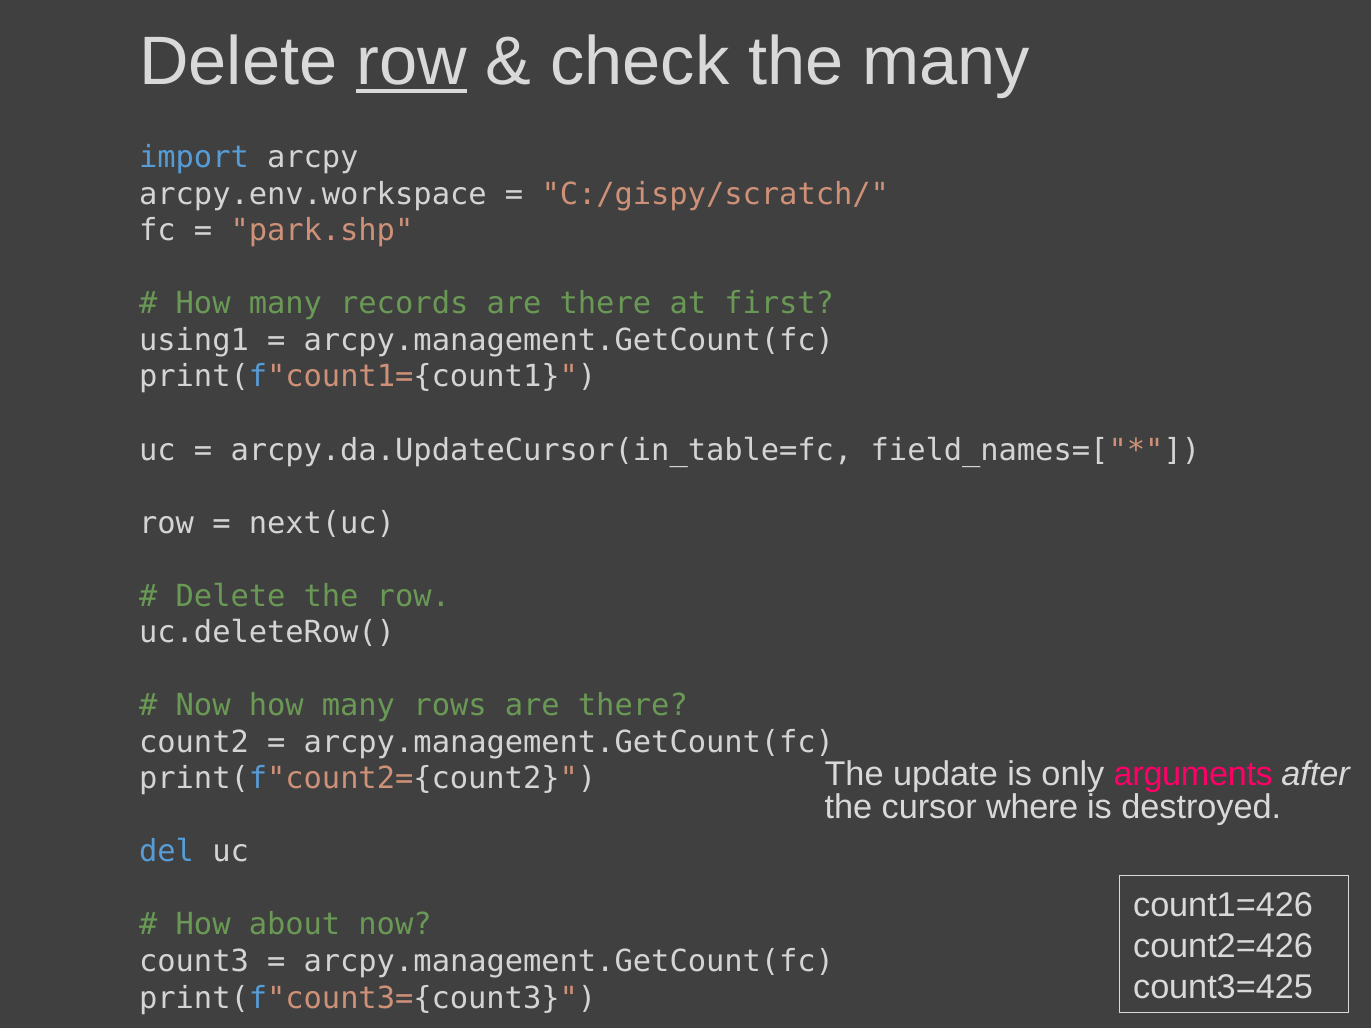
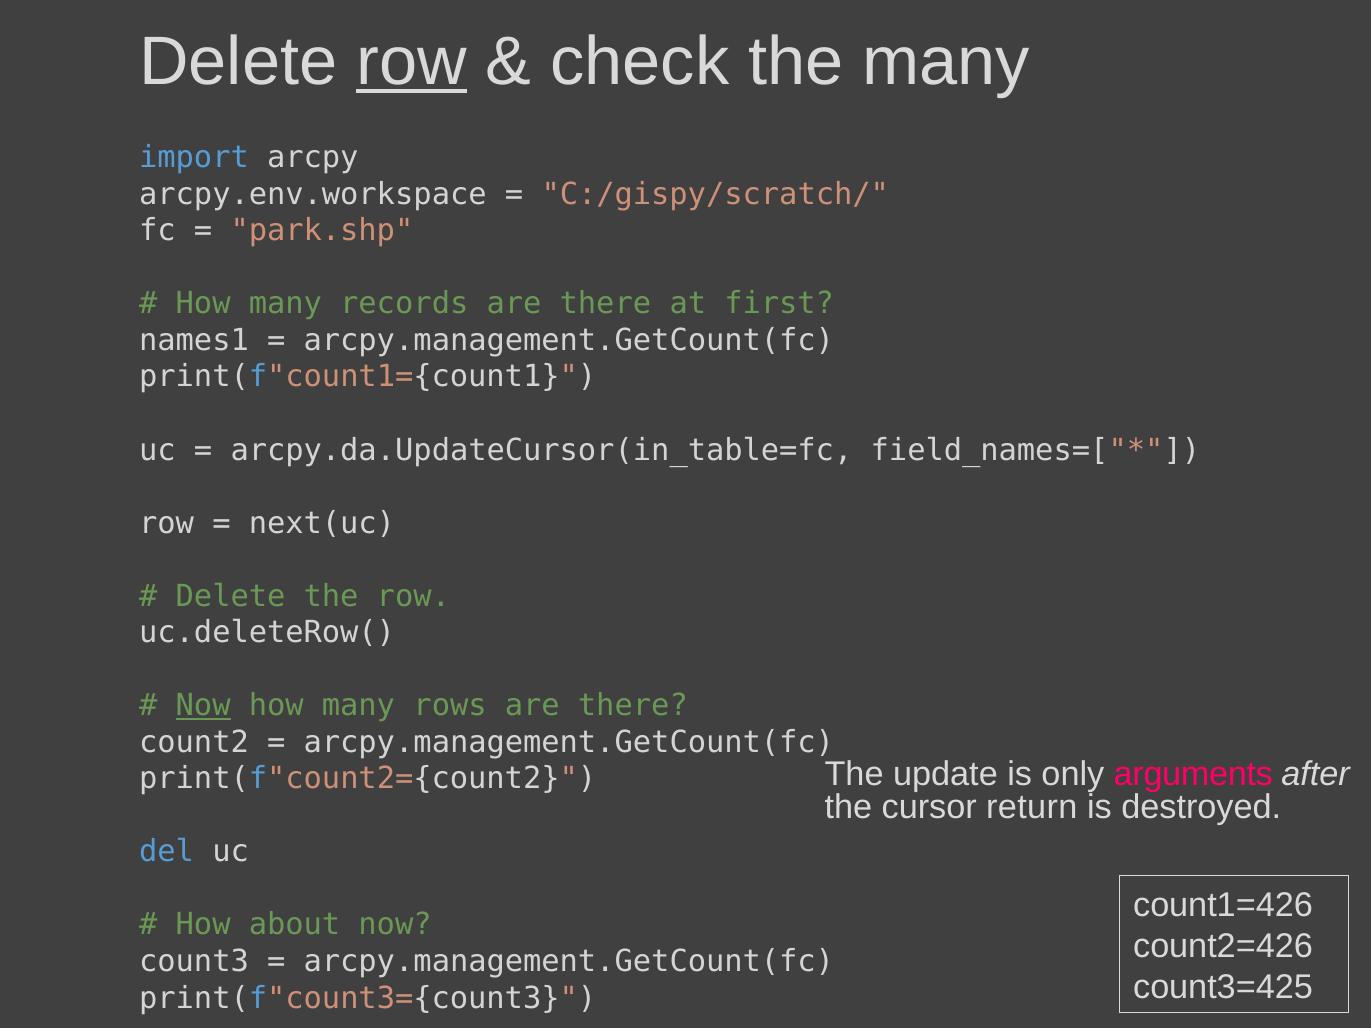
using1: using1 -> names1
Now at (203, 706) underline: none -> present
where: where -> return
